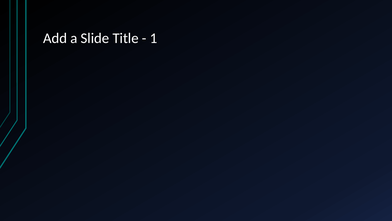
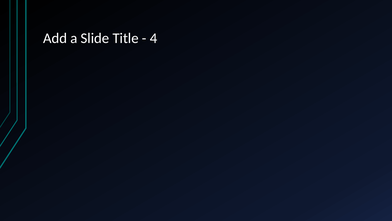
1: 1 -> 4
